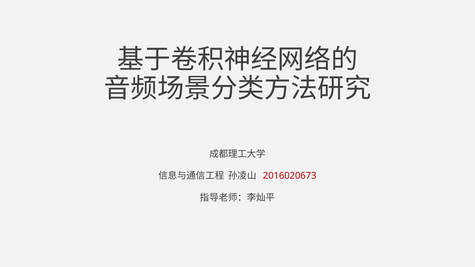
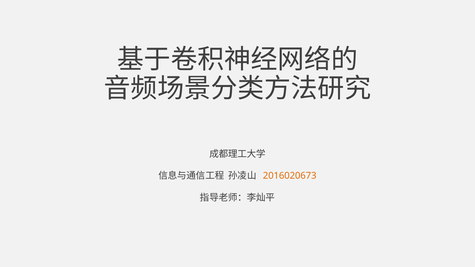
2016020673 colour: red -> orange
